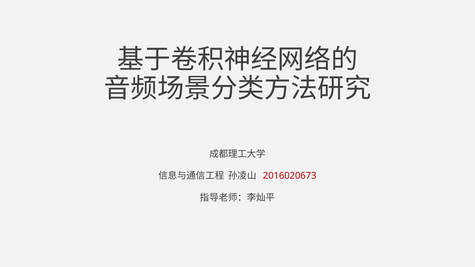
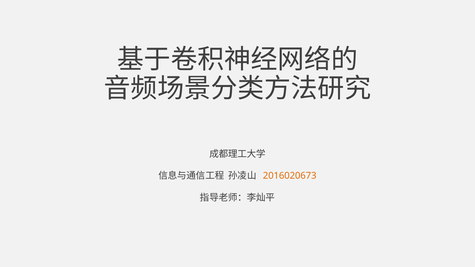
2016020673 colour: red -> orange
